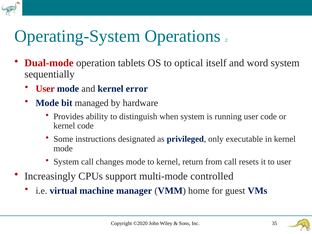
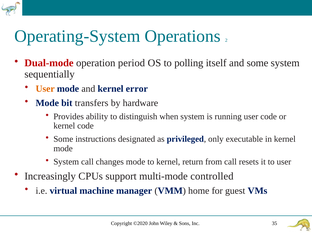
tablets: tablets -> period
optical: optical -> polling
and word: word -> some
User at (45, 89) colour: red -> orange
managed: managed -> transfers
